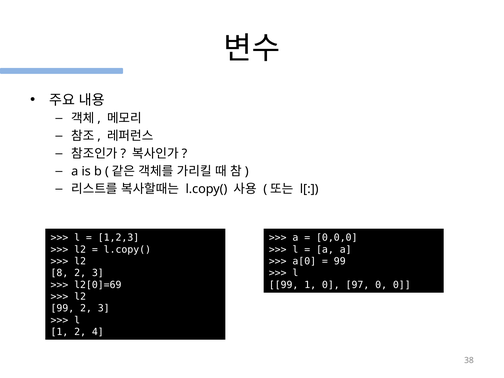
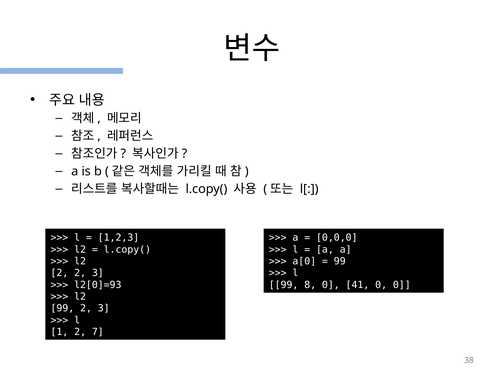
8 at (59, 273): 8 -> 2
l2[0]=69: l2[0]=69 -> l2[0]=93
99 1: 1 -> 8
97: 97 -> 41
4: 4 -> 7
